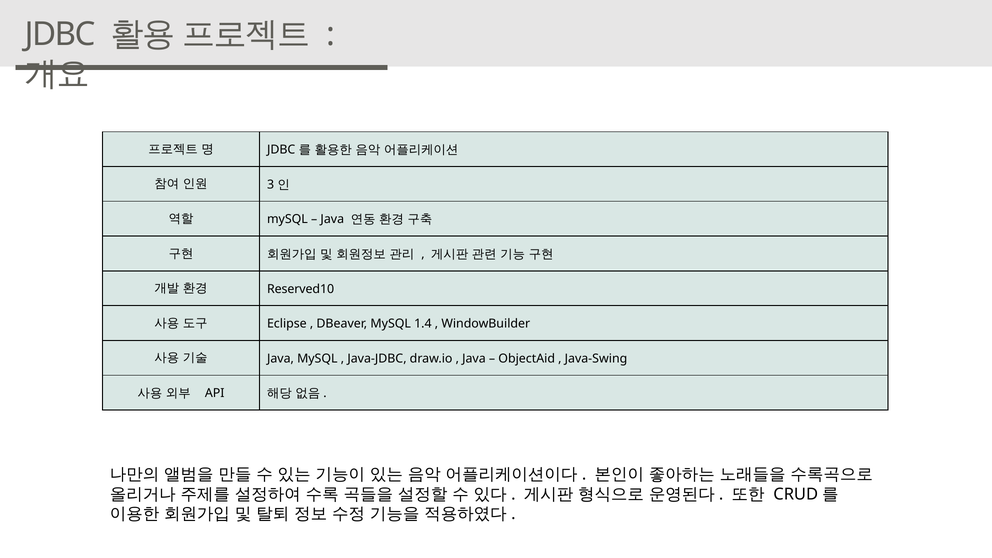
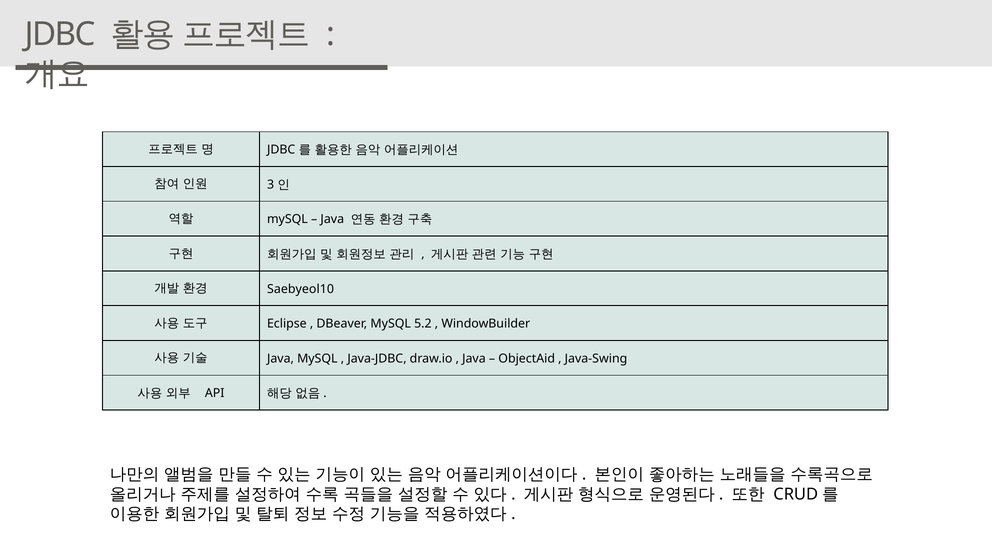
Reserved10: Reserved10 -> Saebyeol10
1.4: 1.4 -> 5.2
